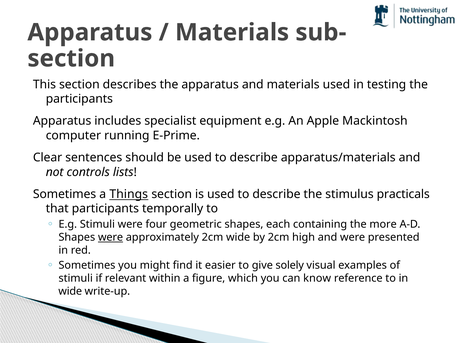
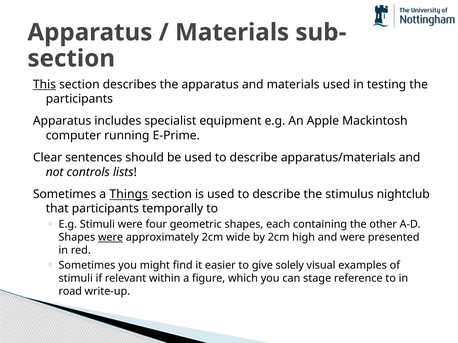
This underline: none -> present
practicals: practicals -> nightclub
more: more -> other
know: know -> stage
wide at (70, 292): wide -> road
